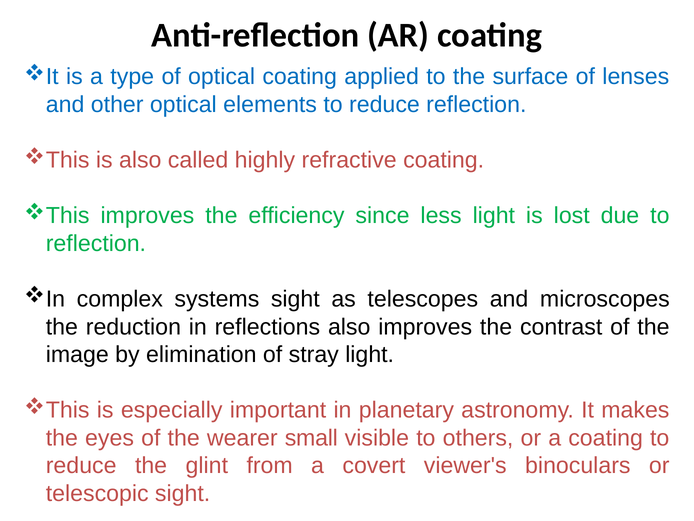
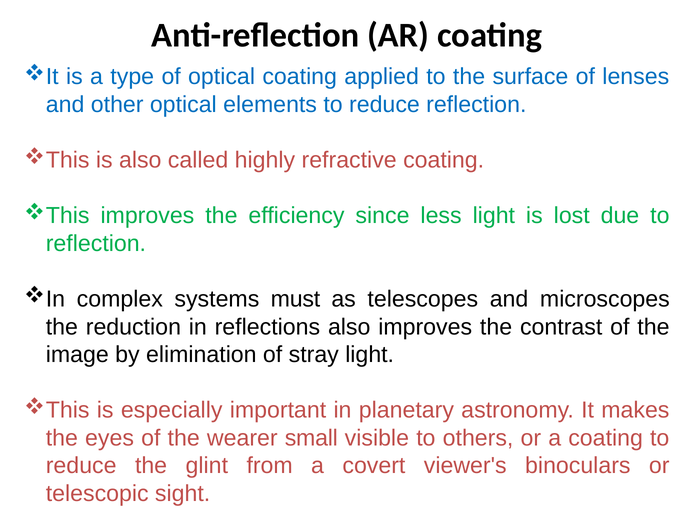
systems sight: sight -> must
